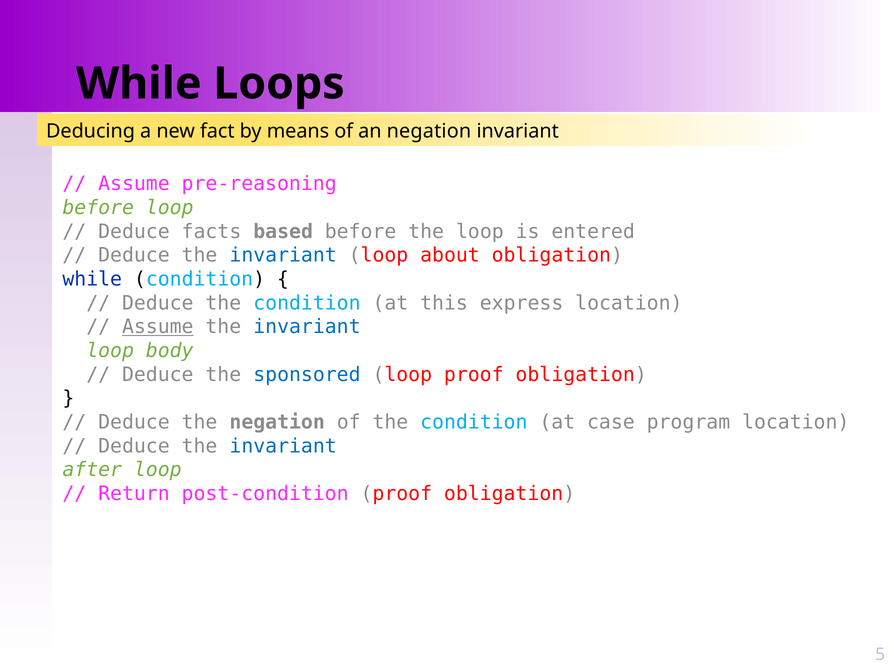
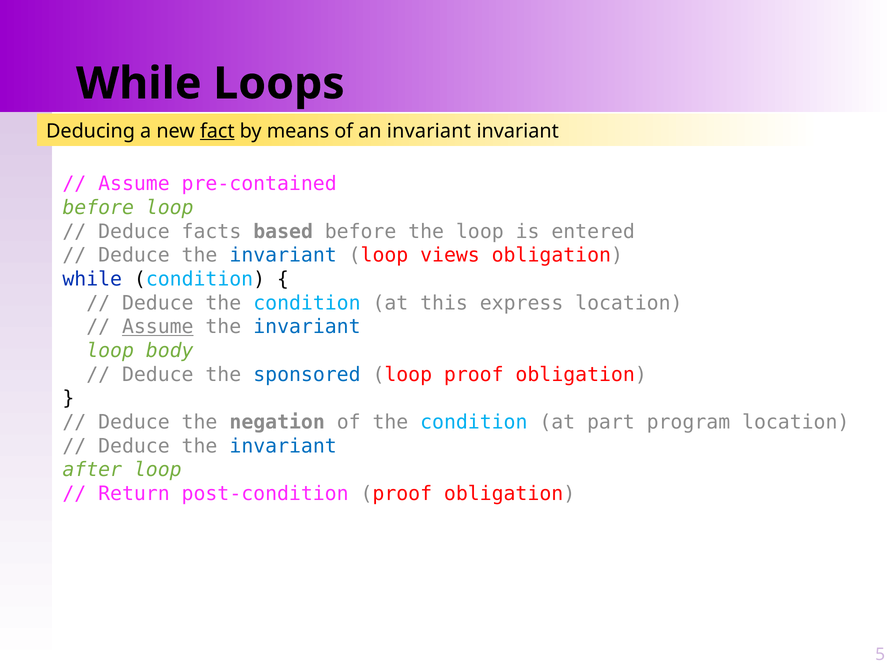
fact underline: none -> present
an negation: negation -> invariant
pre-reasoning: pre-reasoning -> pre-contained
about: about -> views
case: case -> part
